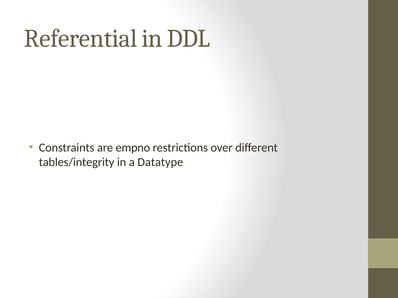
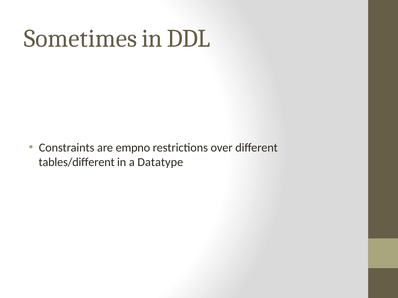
Referential: Referential -> Sometimes
tables/integrity: tables/integrity -> tables/different
